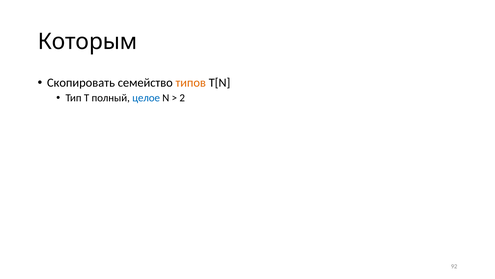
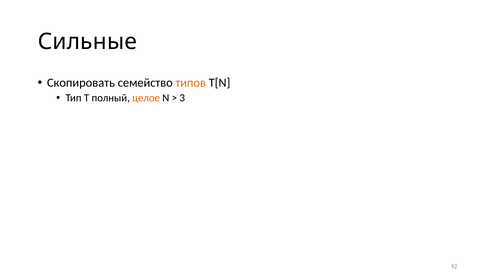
Которым: Которым -> Сильные
целое colour: blue -> orange
2: 2 -> 3
